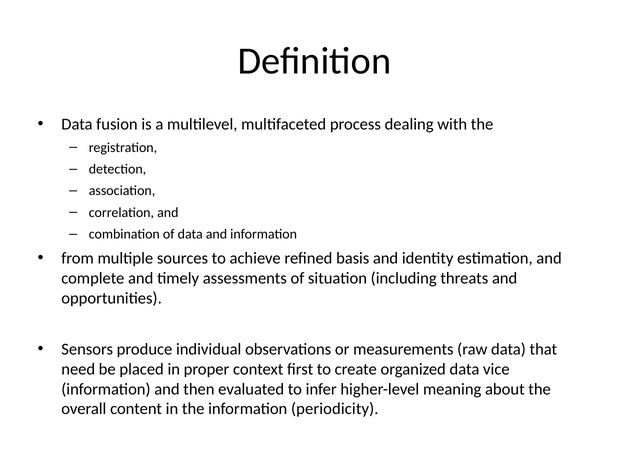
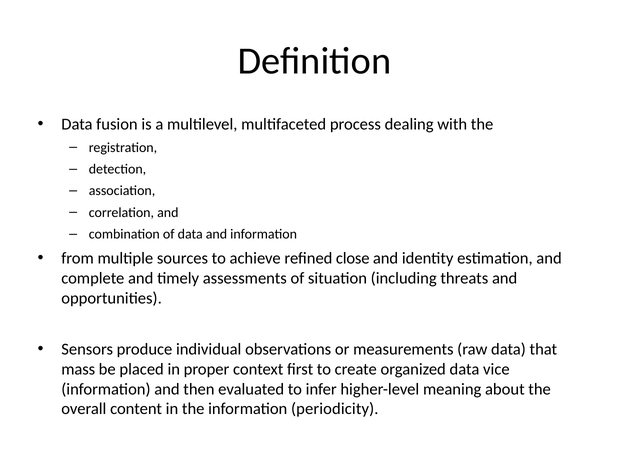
basis: basis -> close
need: need -> mass
